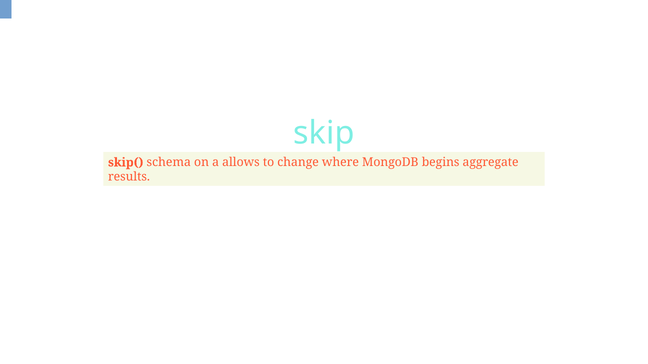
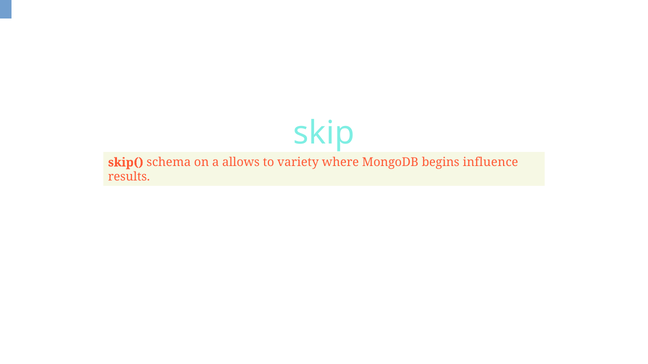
change: change -> variety
aggregate: aggregate -> influence
